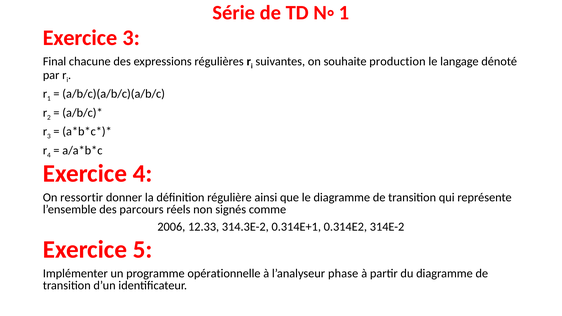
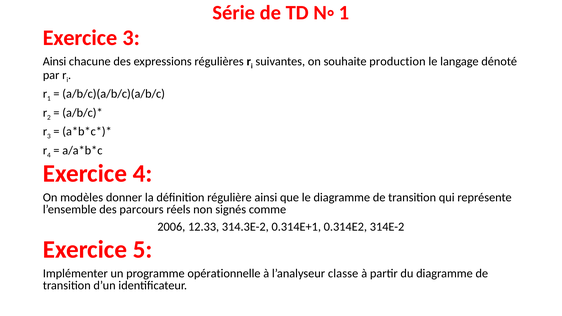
Final at (55, 62): Final -> Ainsi
ressortir: ressortir -> modèles
phase: phase -> classe
